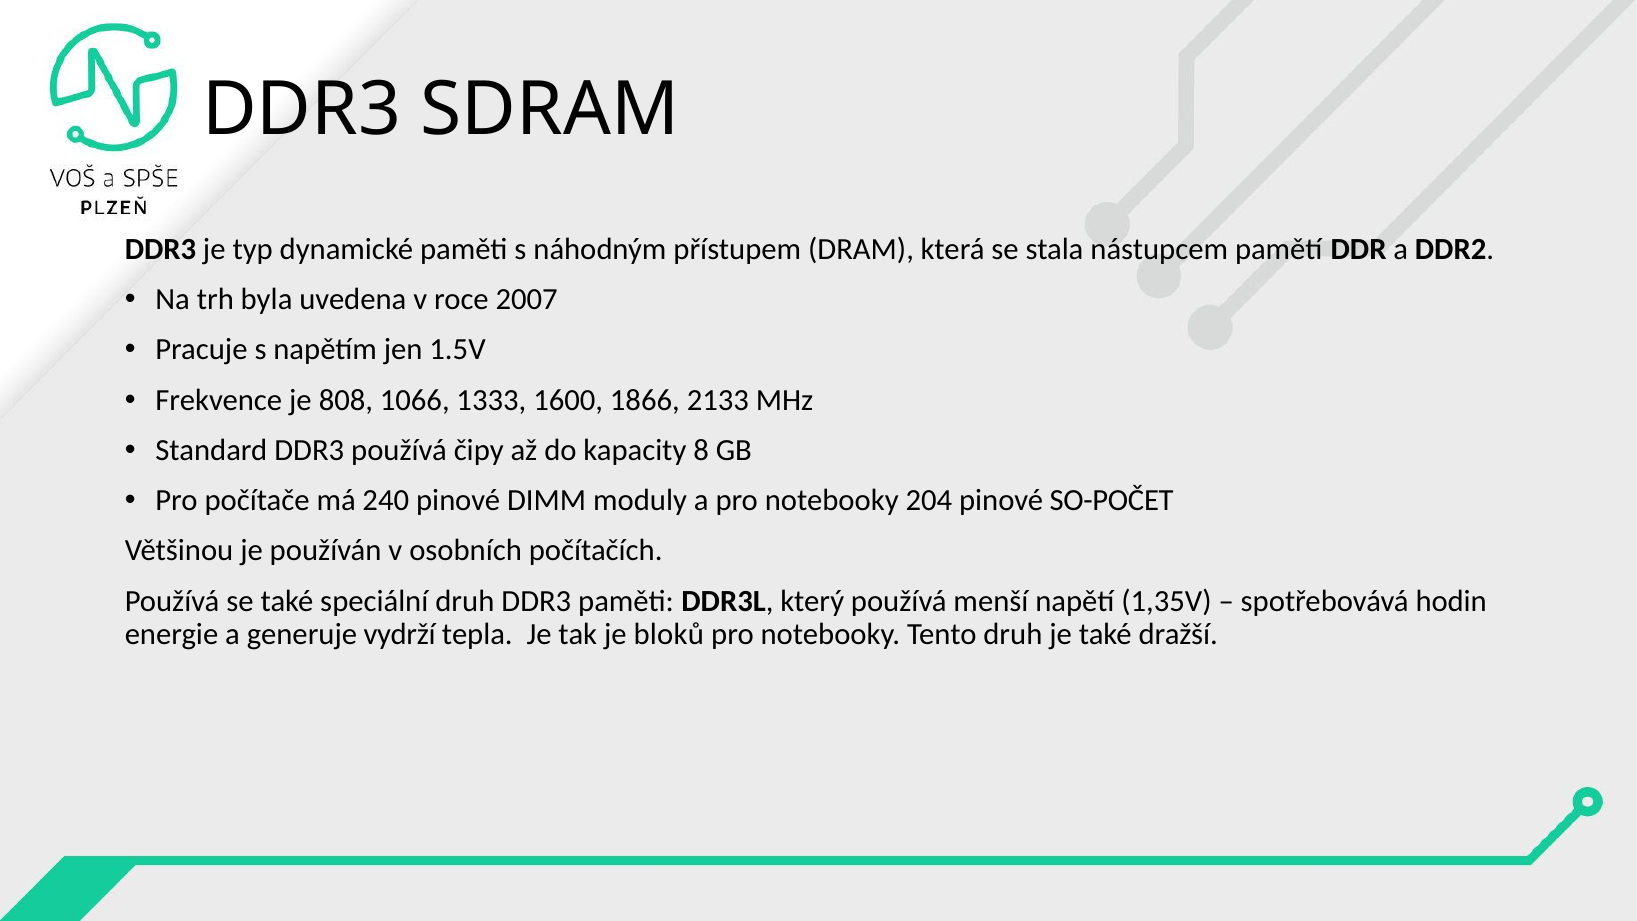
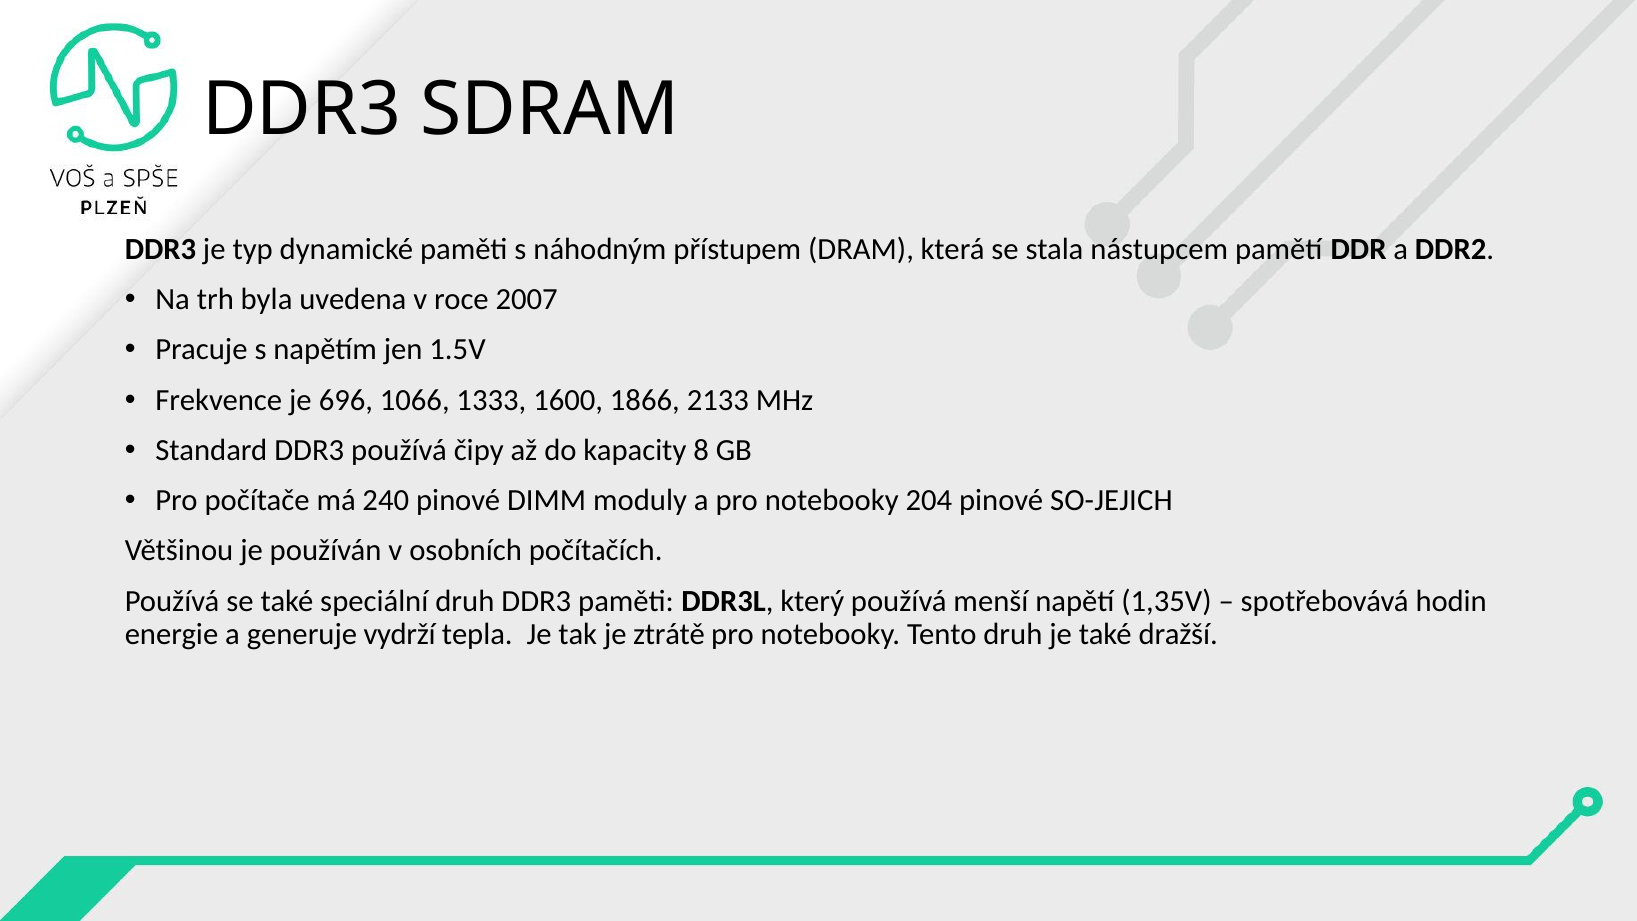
808: 808 -> 696
SO-POČET: SO-POČET -> SO-JEJICH
bloků: bloků -> ztrátě
